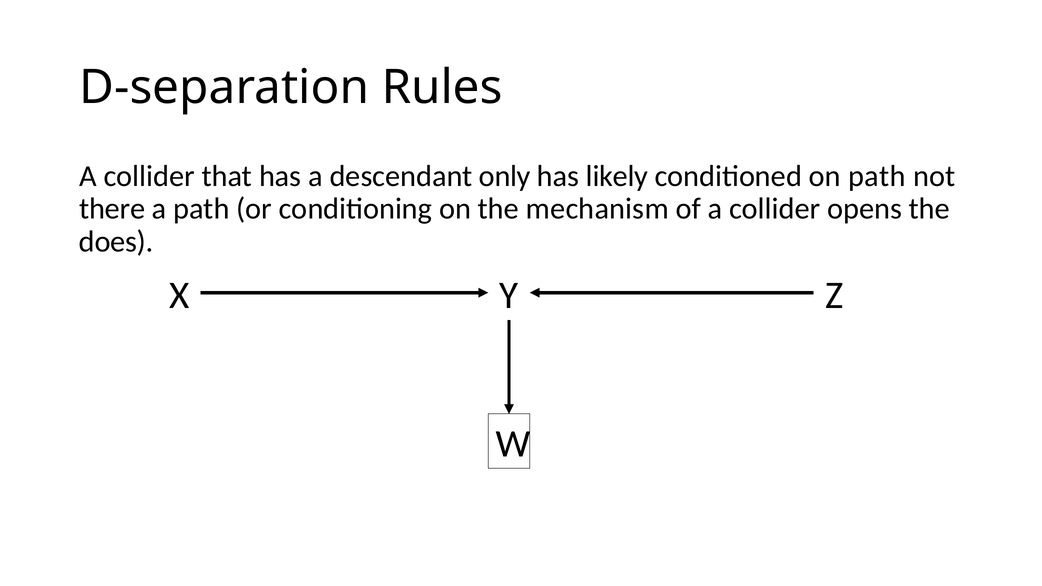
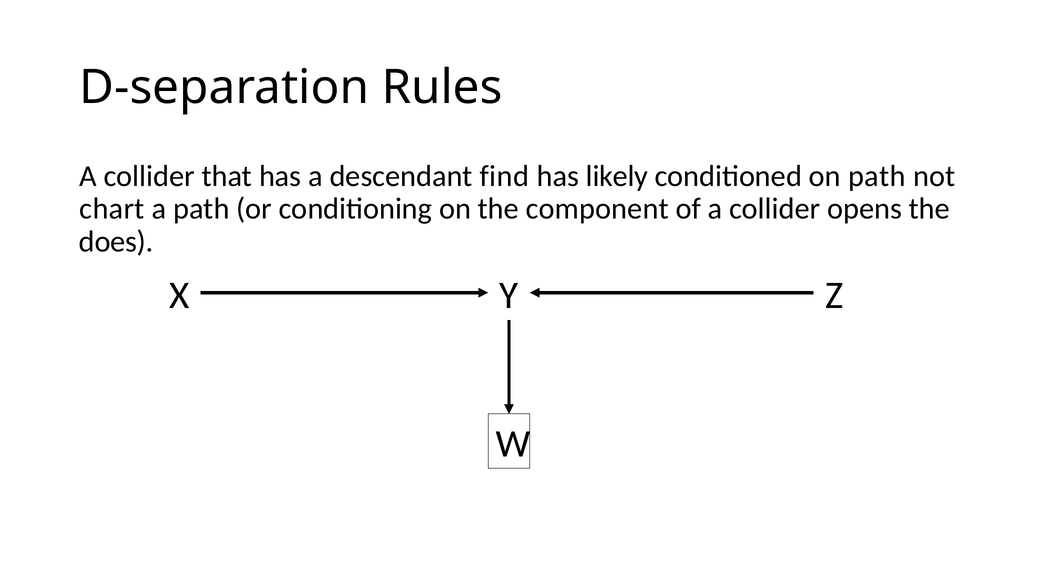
only: only -> find
there: there -> chart
mechanism: mechanism -> component
